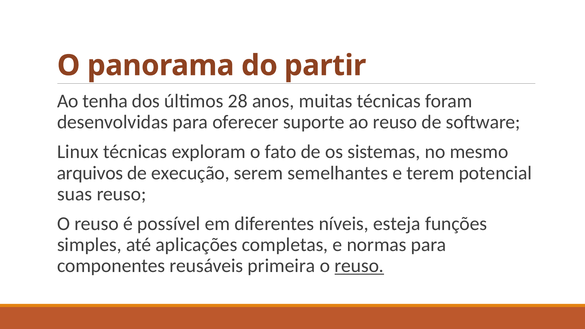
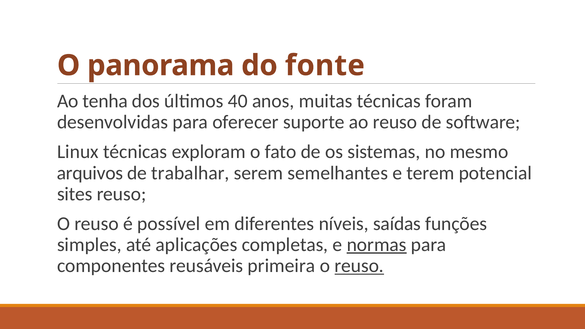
partir: partir -> fonte
28: 28 -> 40
execução: execução -> trabalhar
suas: suas -> sites
esteja: esteja -> saídas
normas underline: none -> present
